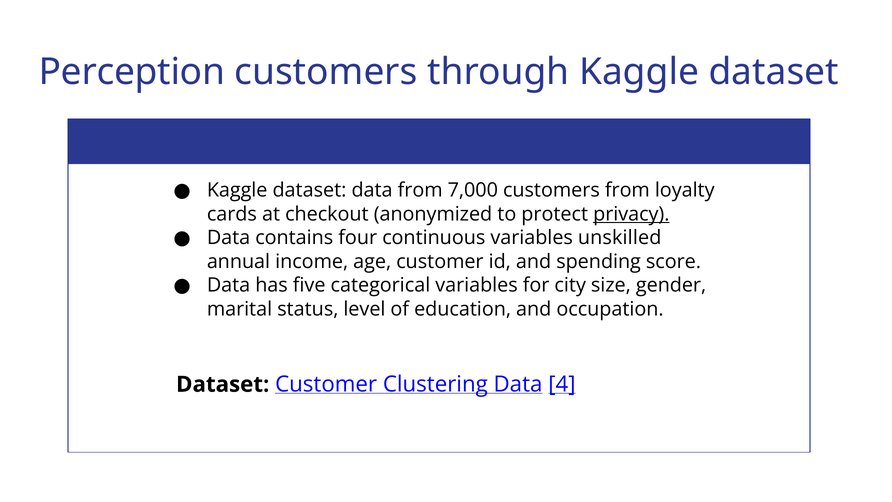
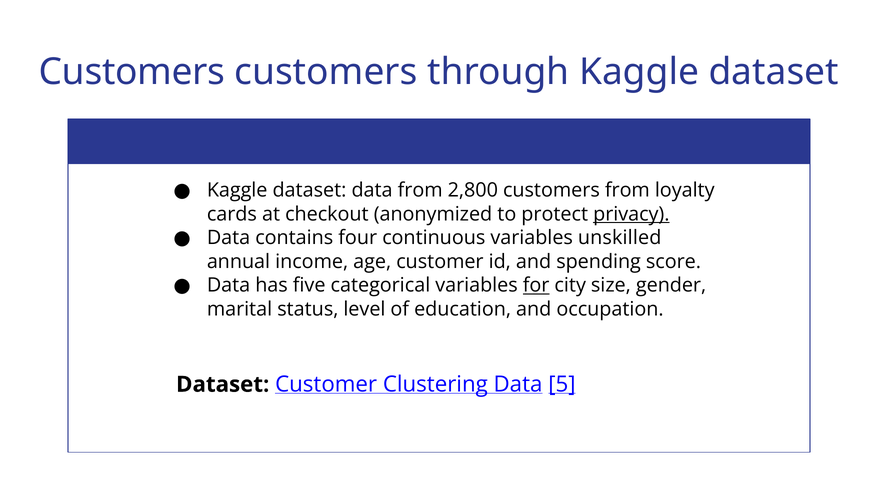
Perception at (132, 72): Perception -> Customers
7,000: 7,000 -> 2,800
for underline: none -> present
4: 4 -> 5
